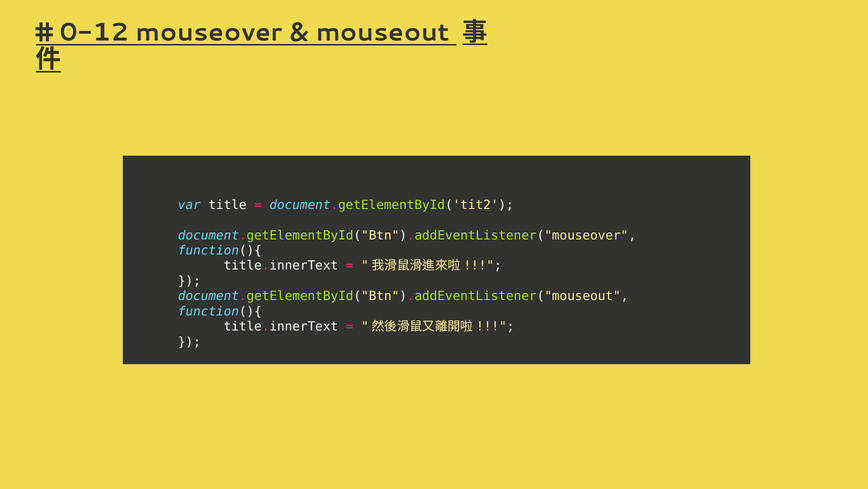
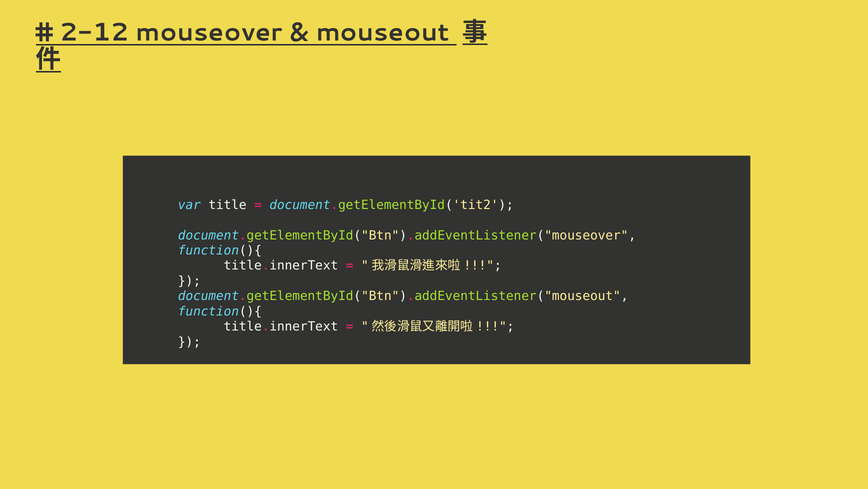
0-12: 0-12 -> 2-12
